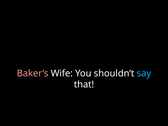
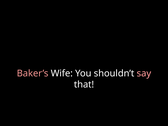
say colour: light blue -> pink
